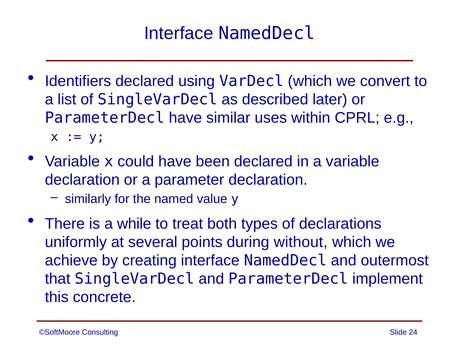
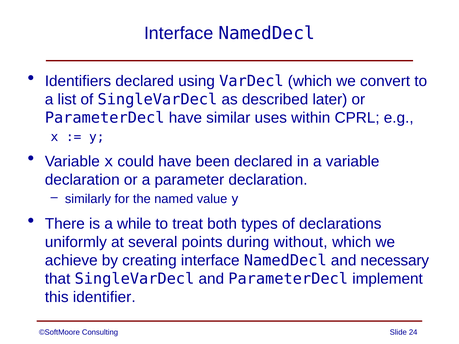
outermost: outermost -> necessary
concrete: concrete -> identifier
